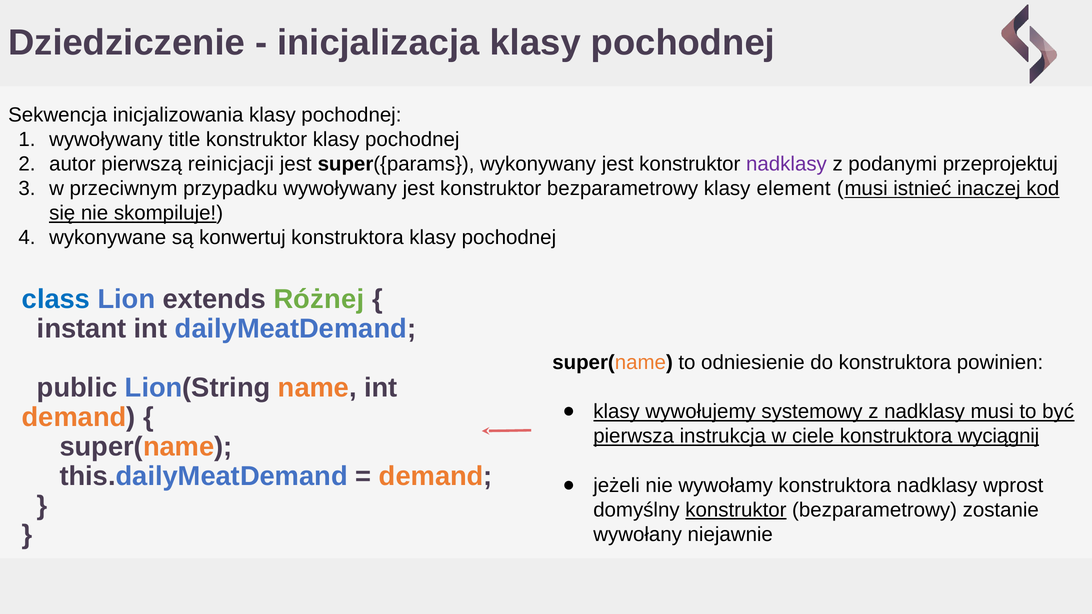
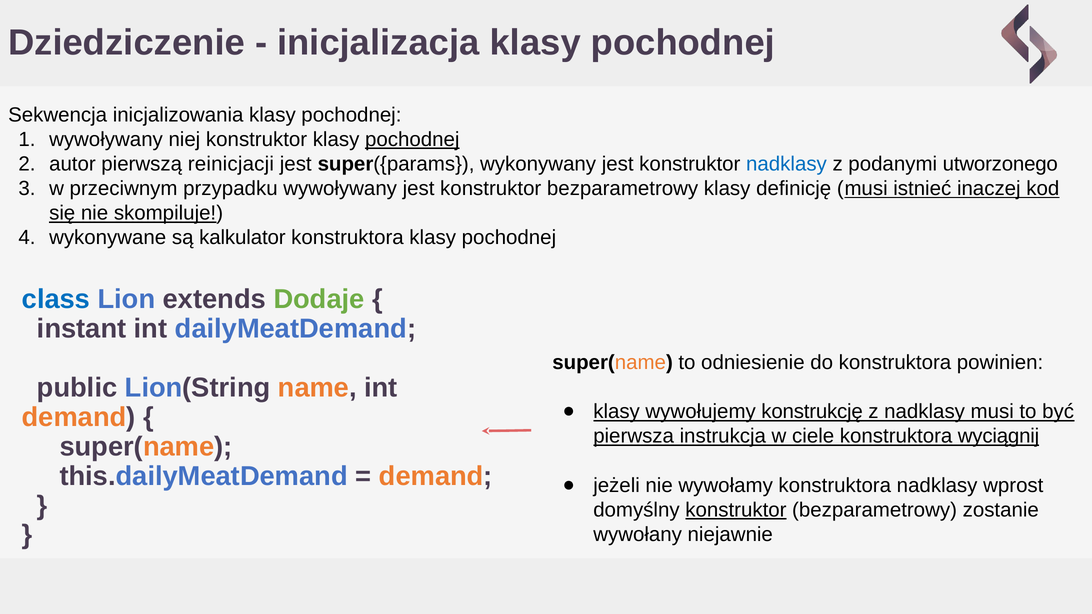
title: title -> niej
pochodnej at (412, 140) underline: none -> present
nadklasy at (786, 164) colour: purple -> blue
przeprojektuj: przeprojektuj -> utworzonego
element: element -> definicję
konwertuj: konwertuj -> kalkulator
Różnej: Różnej -> Dodaje
systemowy: systemowy -> konstrukcję
